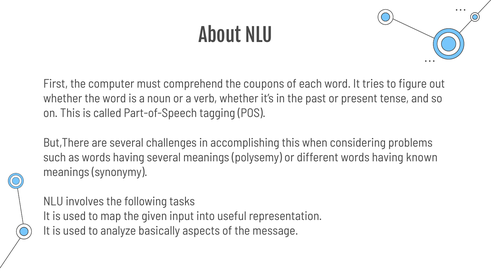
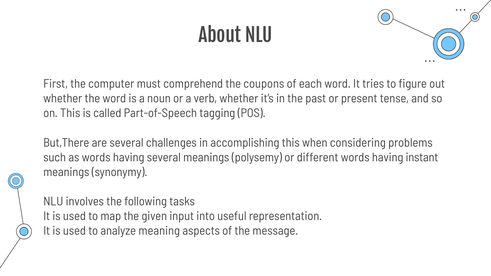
known: known -> instant
basically: basically -> meaning
